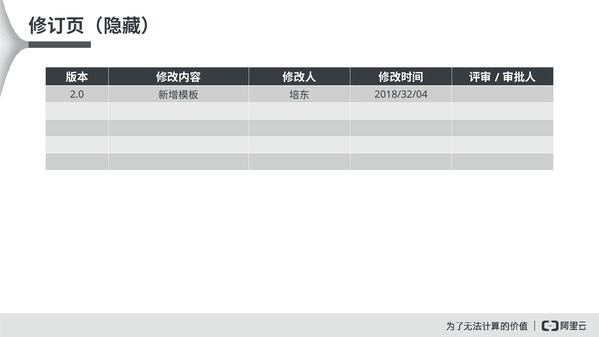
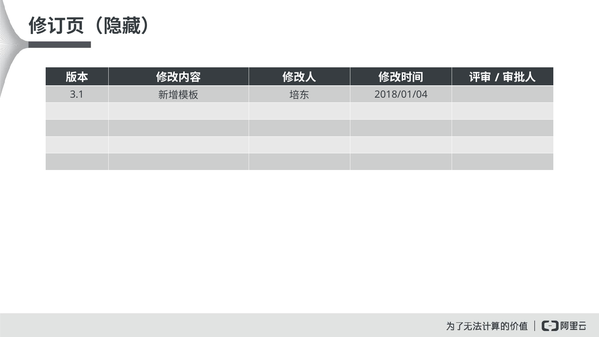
2.0: 2.0 -> 3.1
2018/32/04: 2018/32/04 -> 2018/01/04
